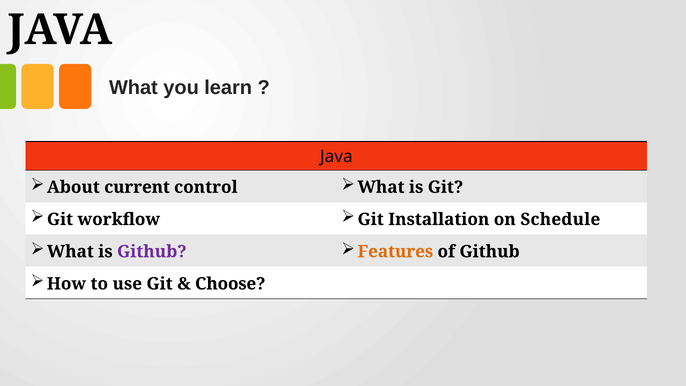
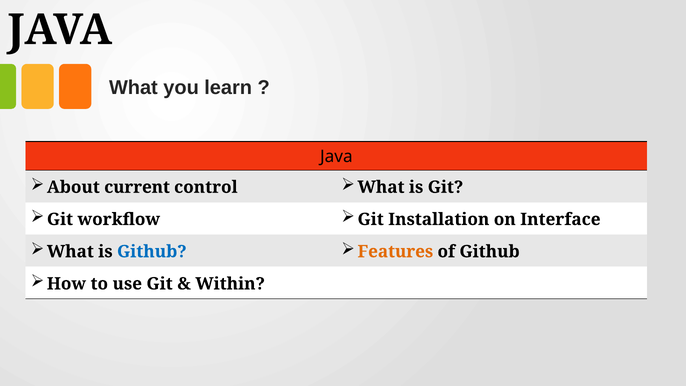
Schedule: Schedule -> Interface
Github at (152, 252) colour: purple -> blue
Choose: Choose -> Within
